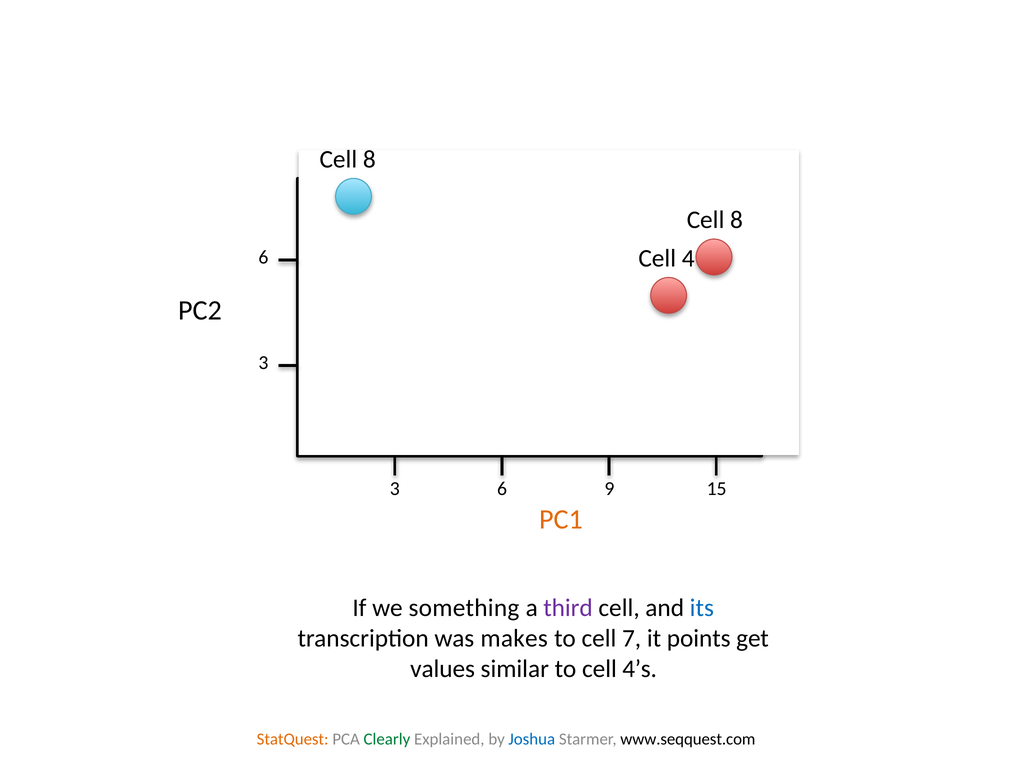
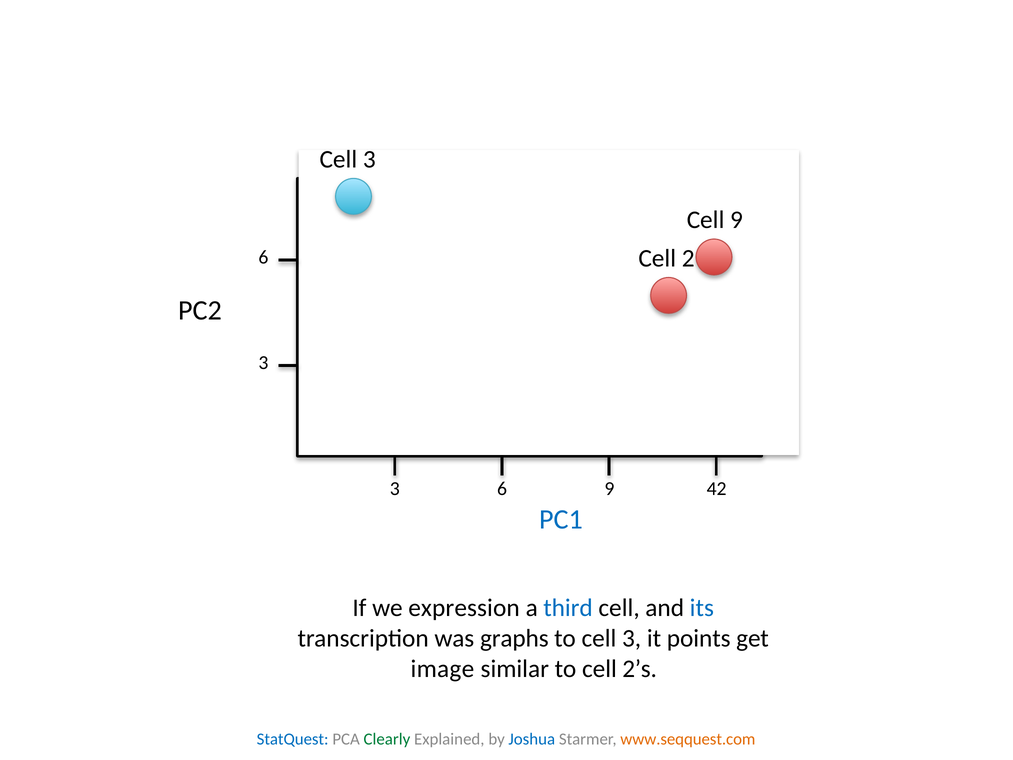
8 at (369, 159): 8 -> 3
8 at (737, 220): 8 -> 9
4: 4 -> 2
15: 15 -> 42
PC1 colour: orange -> blue
something: something -> expression
third colour: purple -> blue
makes: makes -> graphs
to cell 7: 7 -> 3
values: values -> image
4’s: 4’s -> 2’s
StatQuest colour: orange -> blue
www.seqquest.com colour: black -> orange
